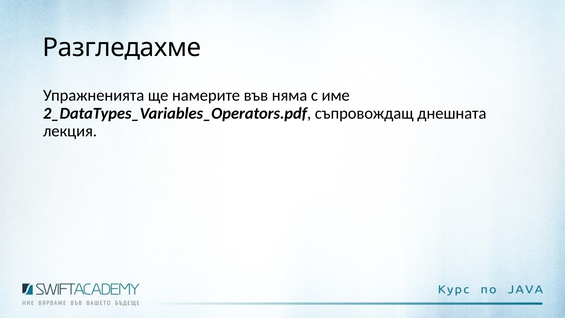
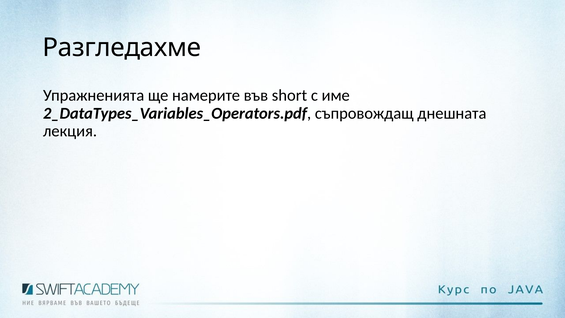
няма: няма -> short
